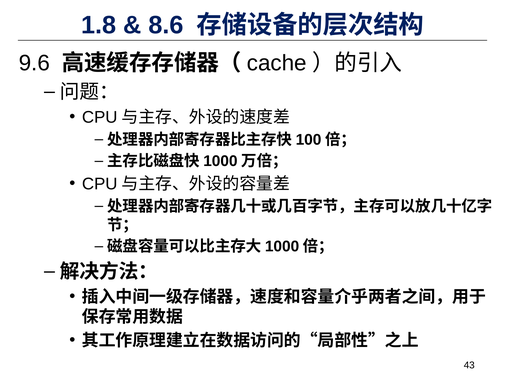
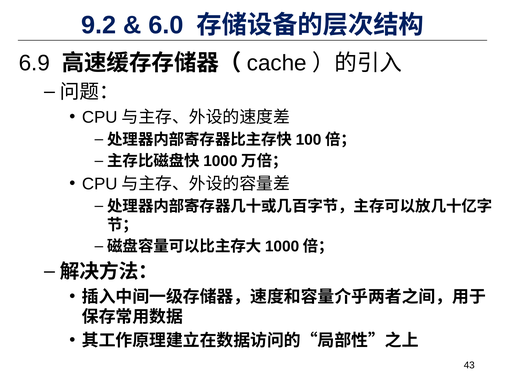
1.8: 1.8 -> 9.2
8.6: 8.6 -> 6.0
9.6: 9.6 -> 6.9
